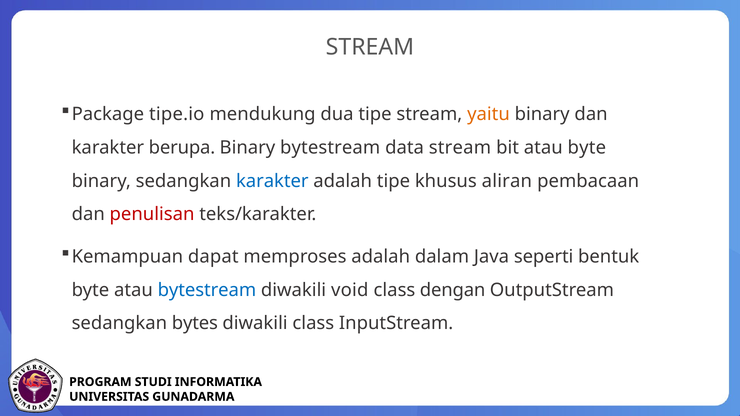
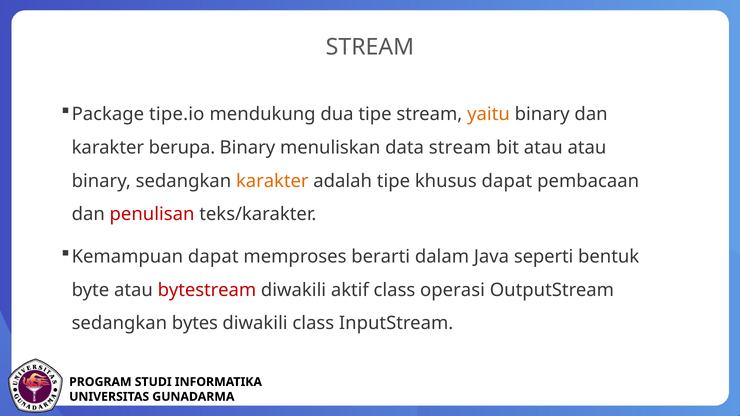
Binary bytestream: bytestream -> menuliskan
atau byte: byte -> atau
karakter at (272, 181) colour: blue -> orange
khusus aliran: aliran -> dapat
memproses adalah: adalah -> berarti
bytestream at (207, 290) colour: blue -> red
void: void -> aktif
dengan: dengan -> operasi
